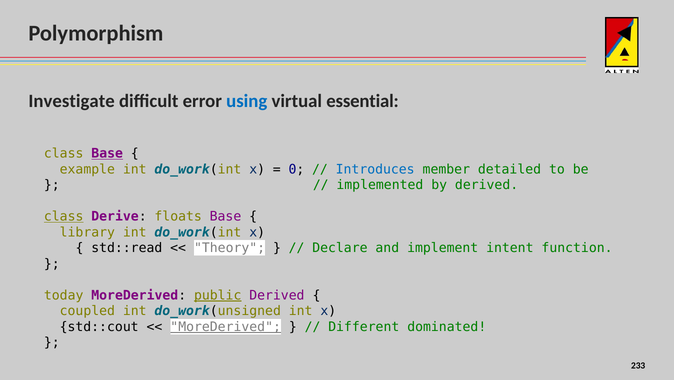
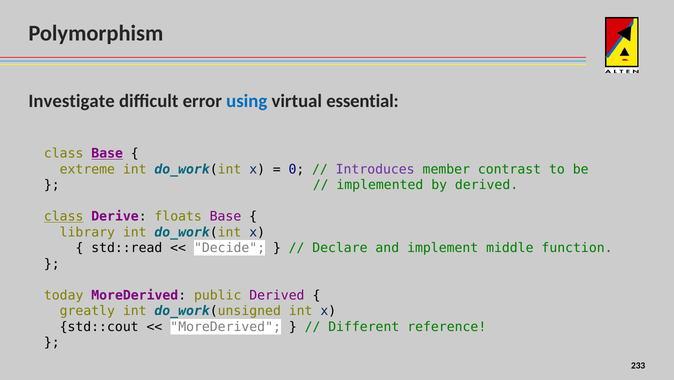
example: example -> extreme
Introduces colour: blue -> purple
detailed: detailed -> contrast
Theory: Theory -> Decide
intent: intent -> middle
public underline: present -> none
coupled: coupled -> greatly
MoreDerived at (226, 326) underline: present -> none
dominated: dominated -> reference
